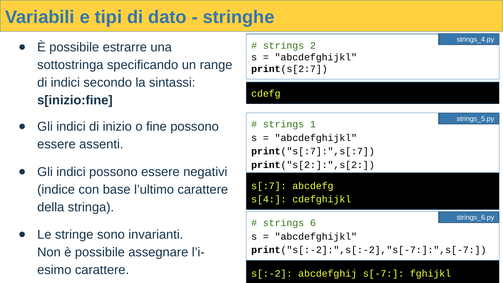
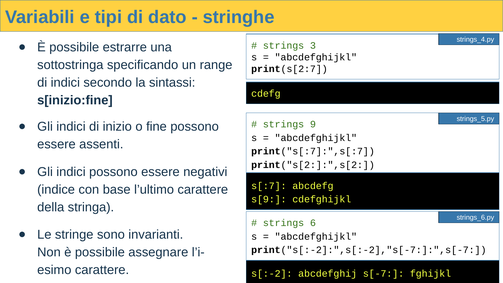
2: 2 -> 3
1: 1 -> 9
s[4: s[4 -> s[9
